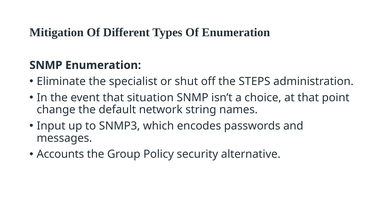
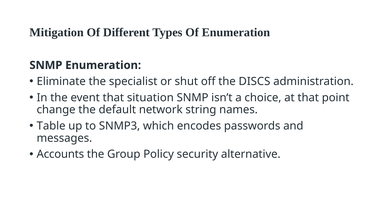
STEPS: STEPS -> DISCS
Input: Input -> Table
